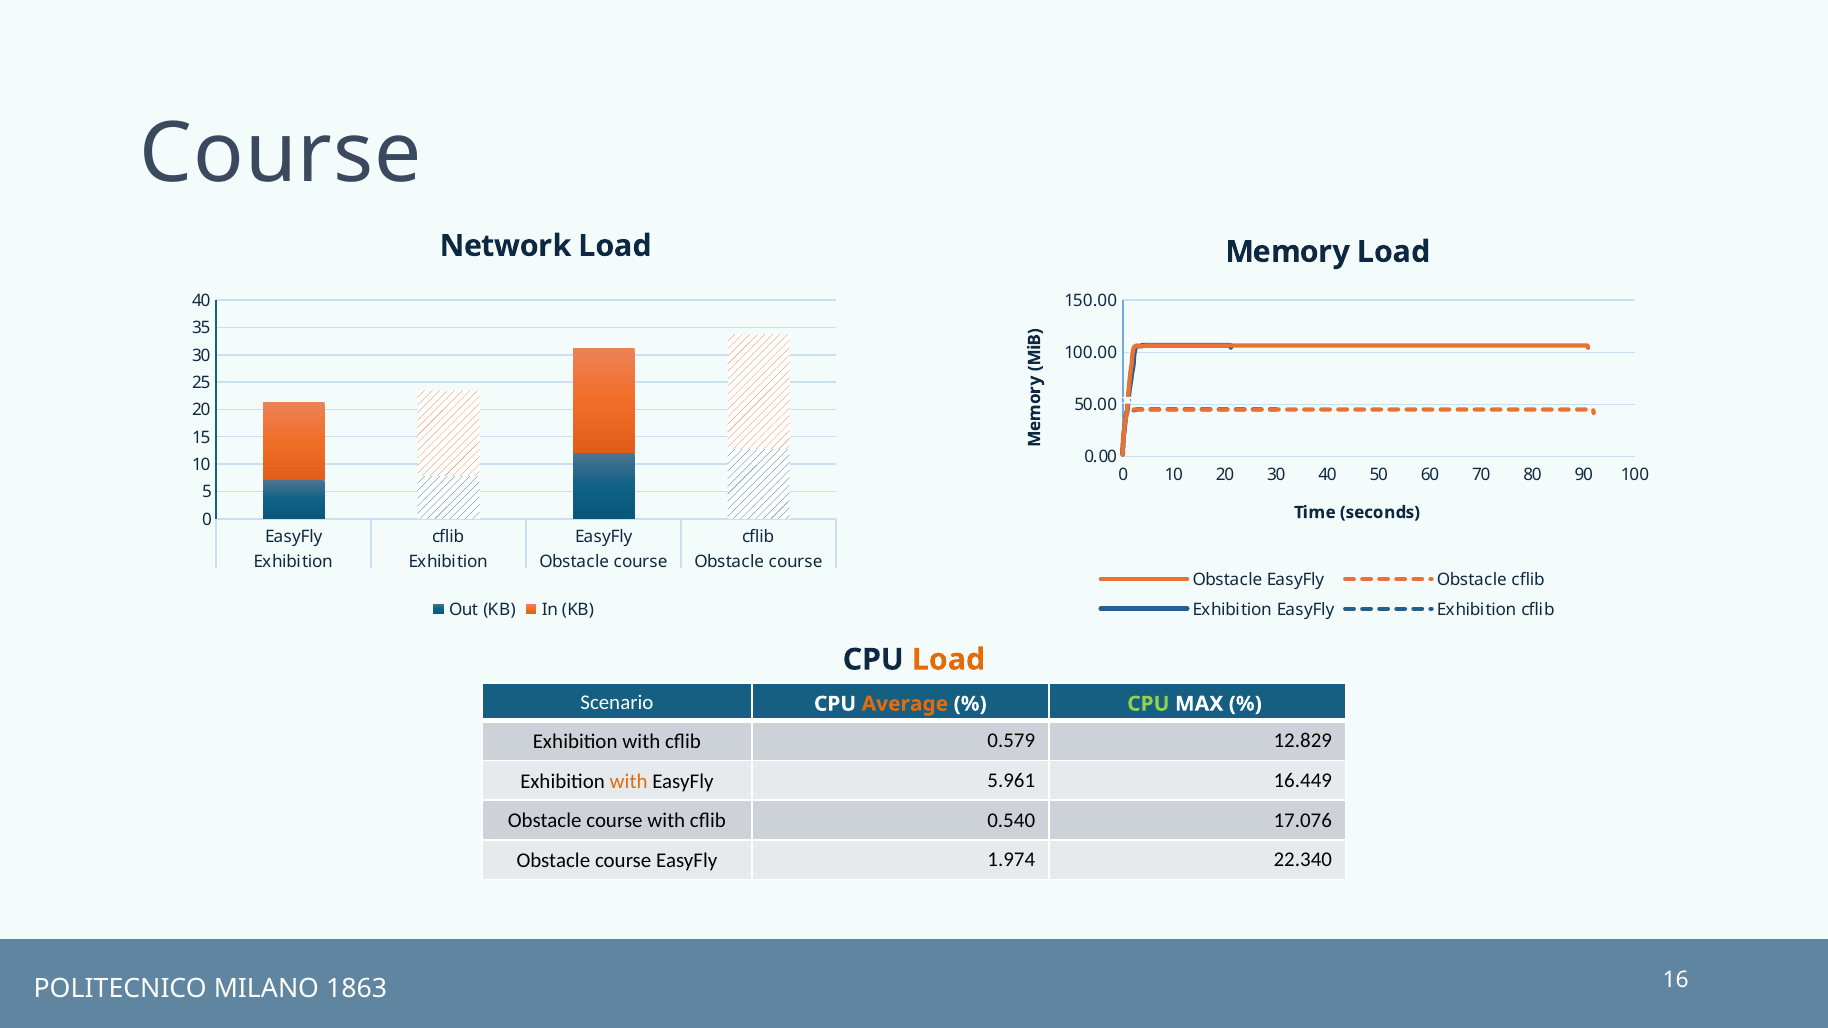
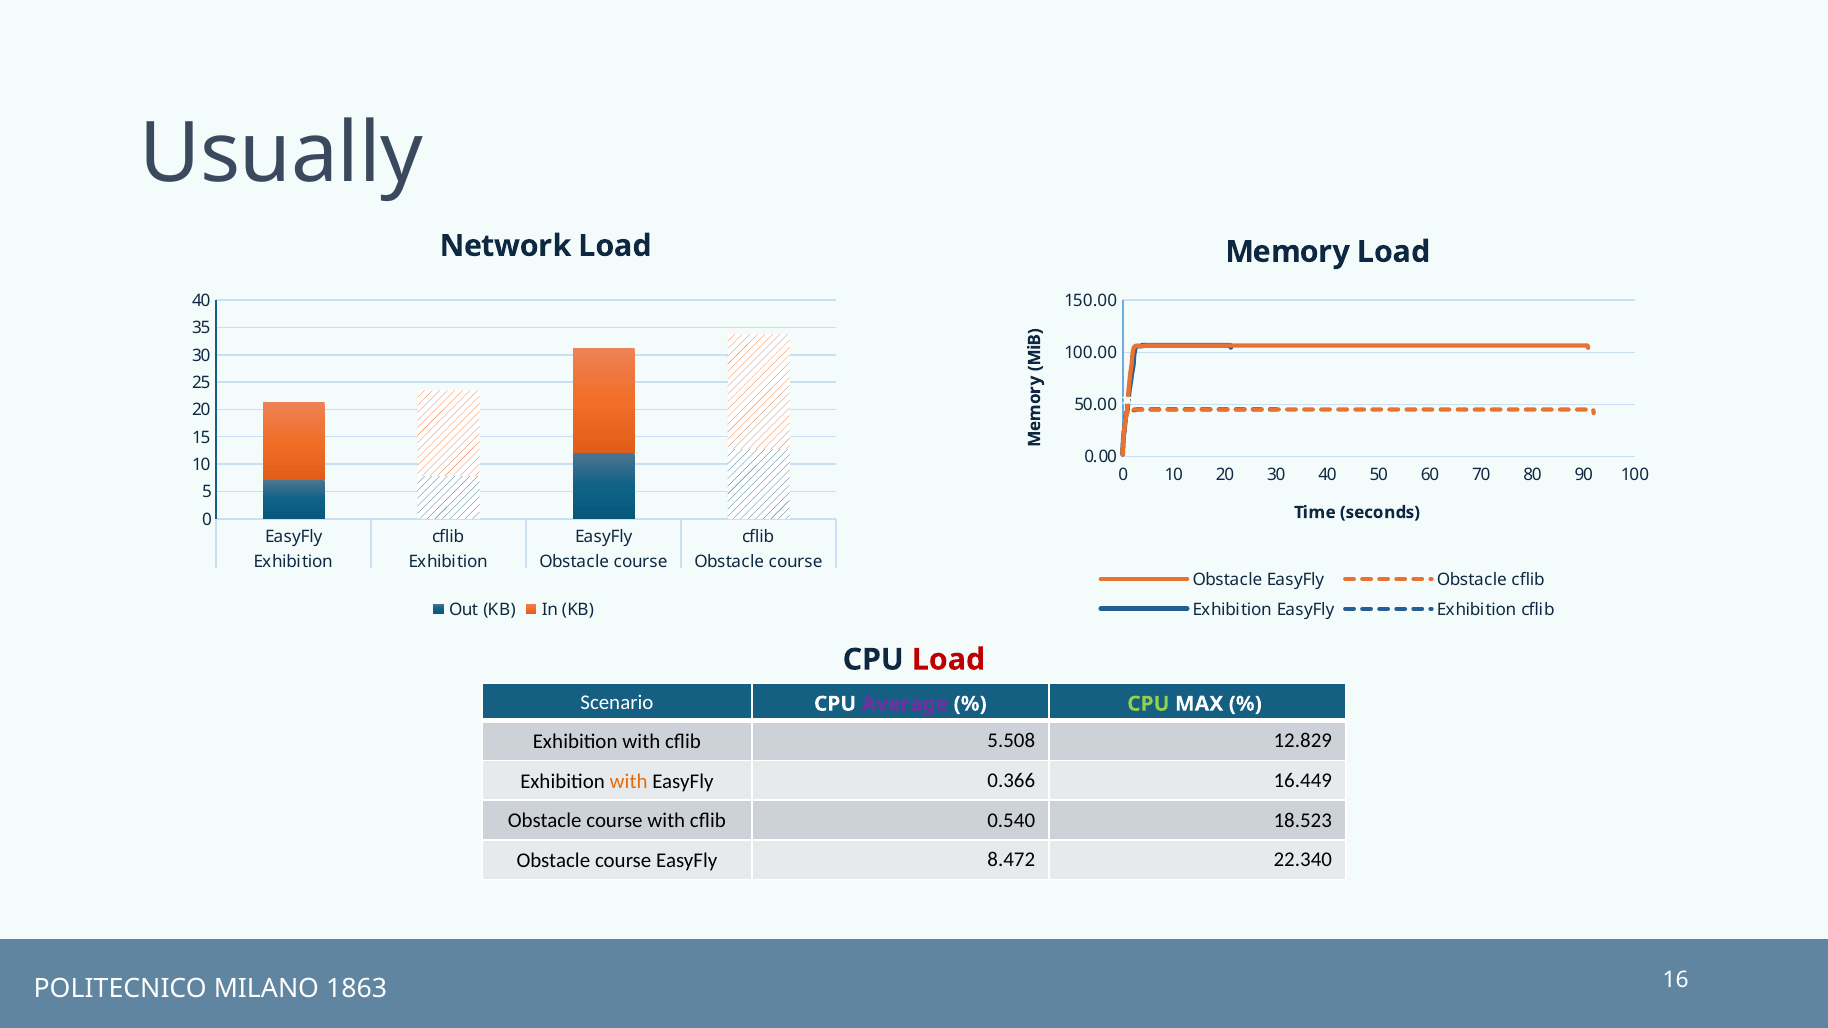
Course at (281, 154): Course -> Usually
Load at (948, 660) colour: orange -> red
Average colour: orange -> purple
0.579: 0.579 -> 5.508
5.961: 5.961 -> 0.366
17.076: 17.076 -> 18.523
1.974: 1.974 -> 8.472
